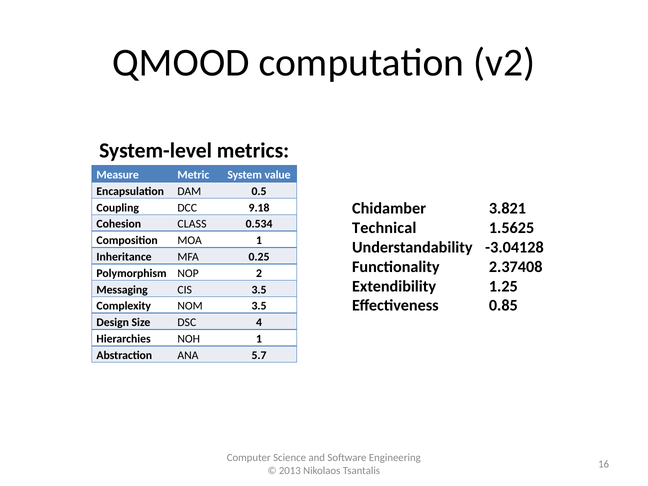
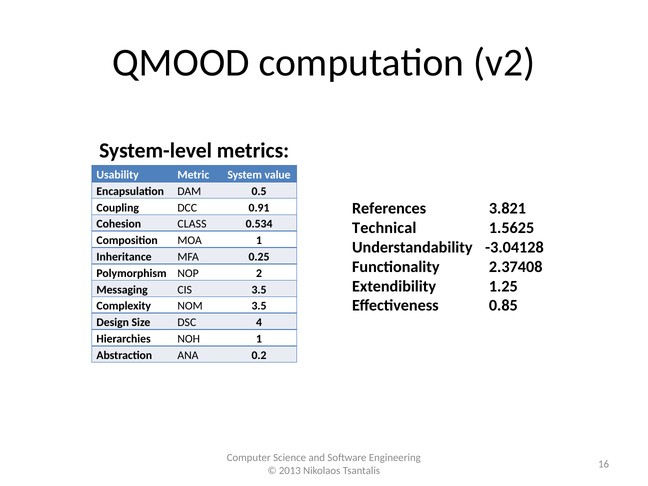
Measure: Measure -> Usability
Chidamber: Chidamber -> References
9.18: 9.18 -> 0.91
5.7: 5.7 -> 0.2
